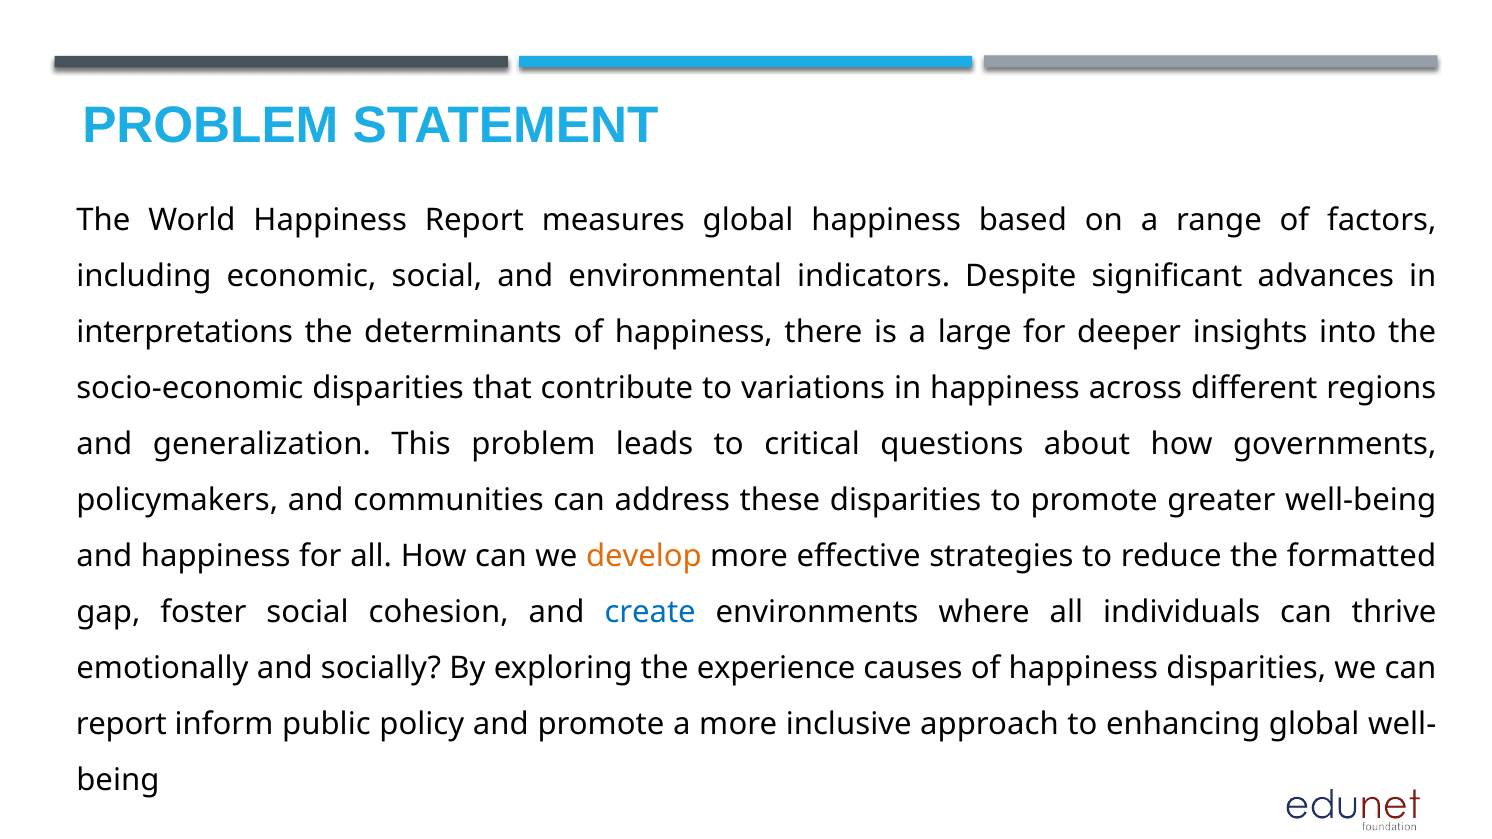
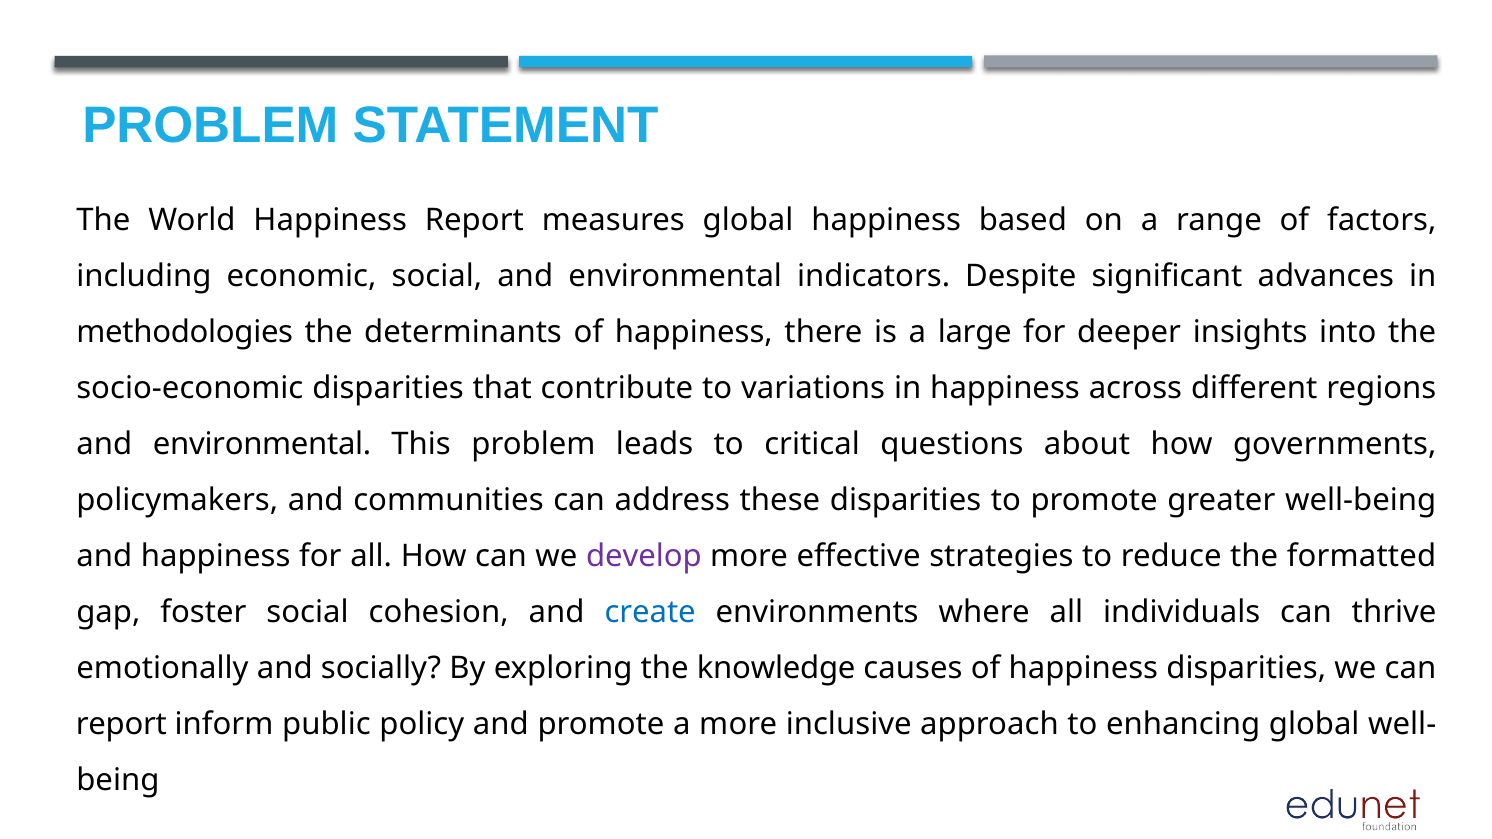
interpretations: interpretations -> methodologies
generalization at (262, 444): generalization -> environmental
develop colour: orange -> purple
experience: experience -> knowledge
